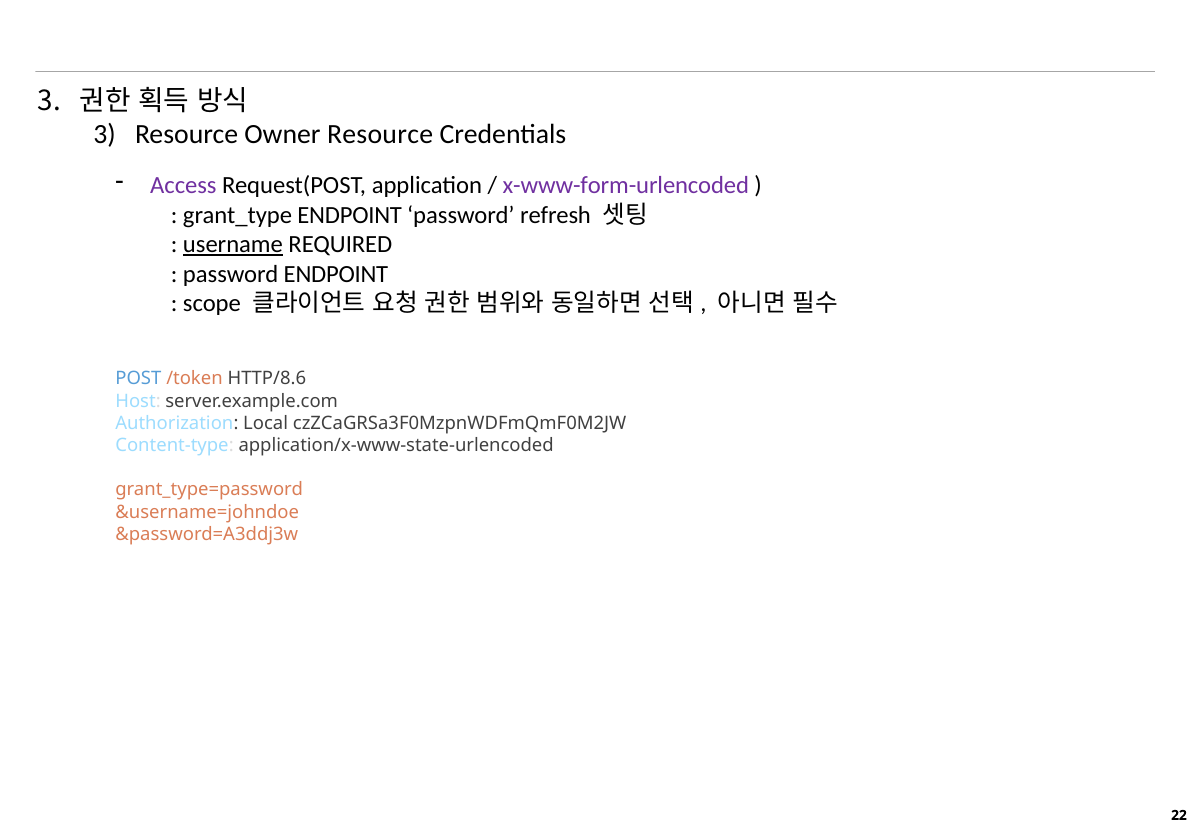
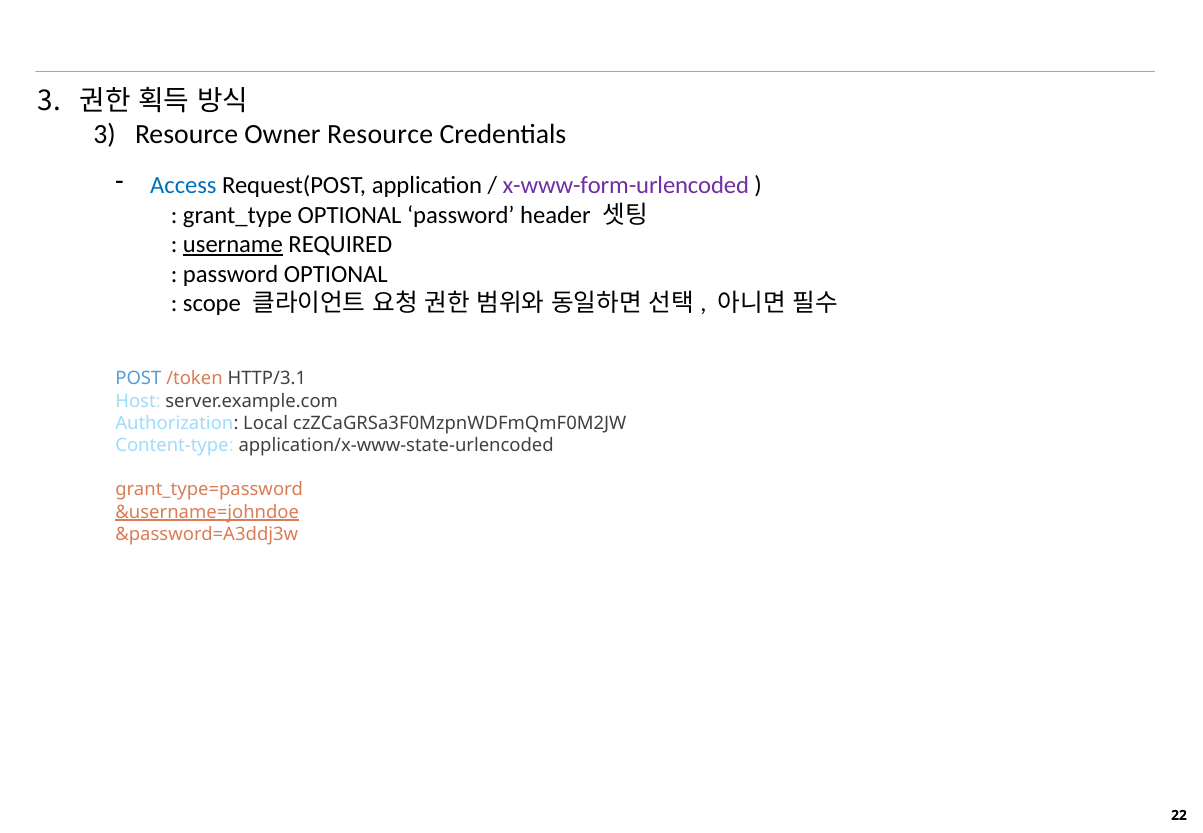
Access colour: purple -> blue
grant_type ENDPOINT: ENDPOINT -> OPTIONAL
refresh: refresh -> header
password ENDPOINT: ENDPOINT -> OPTIONAL
HTTP/8.6: HTTP/8.6 -> HTTP/3.1
&username=johndoe underline: none -> present
